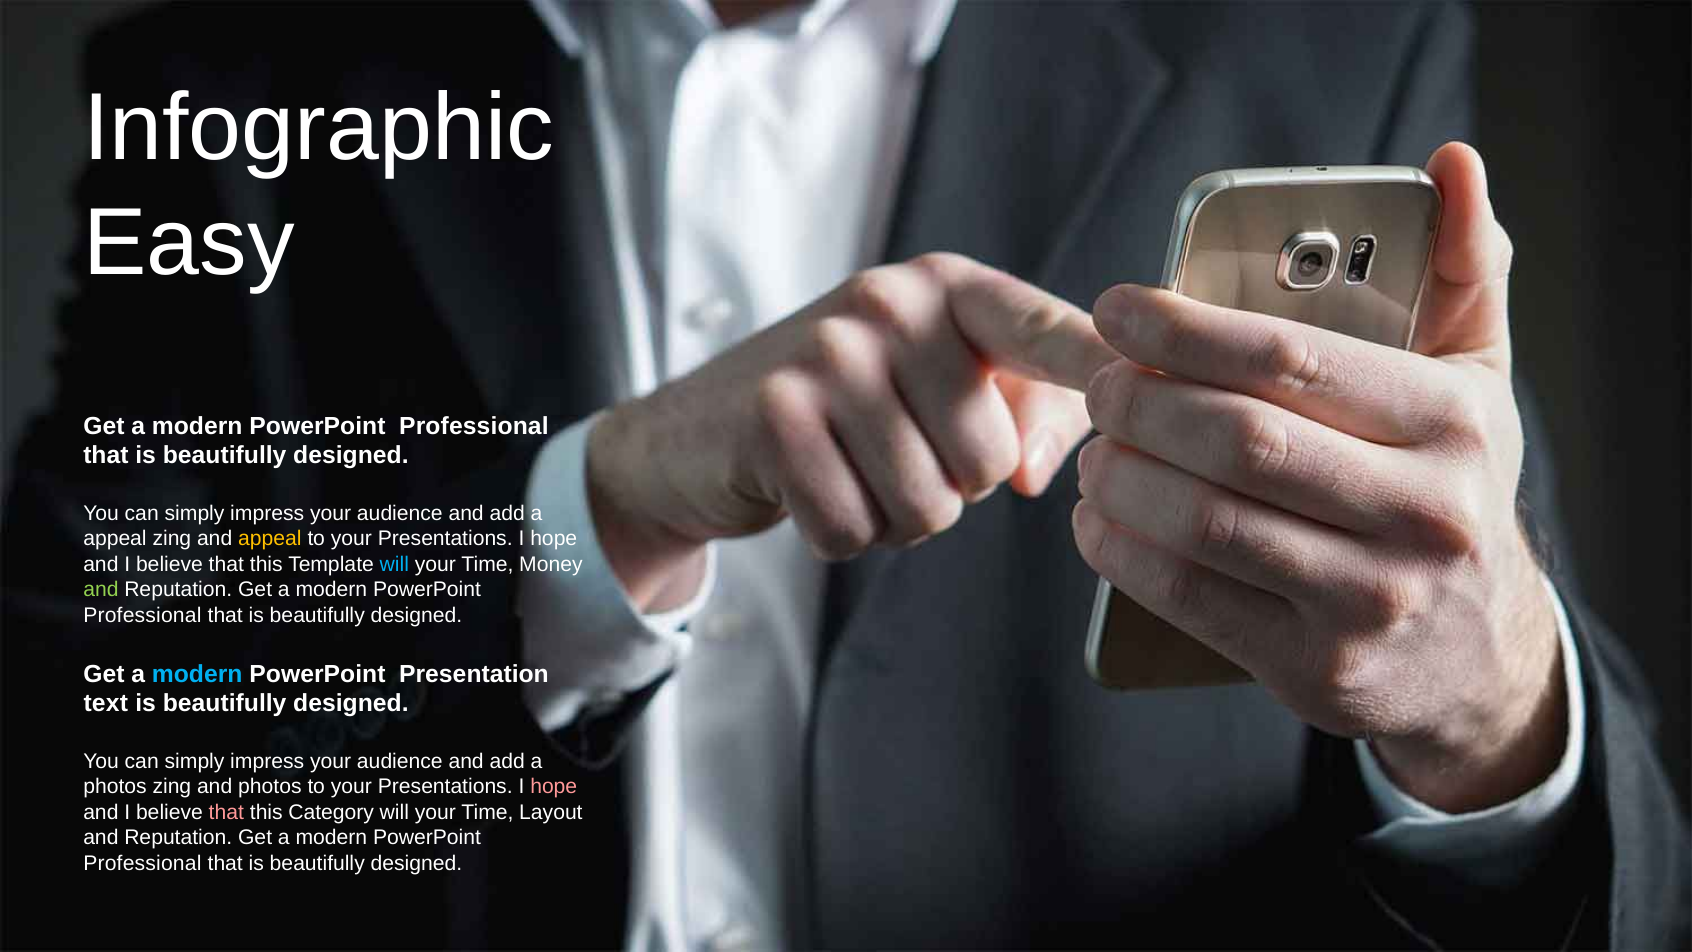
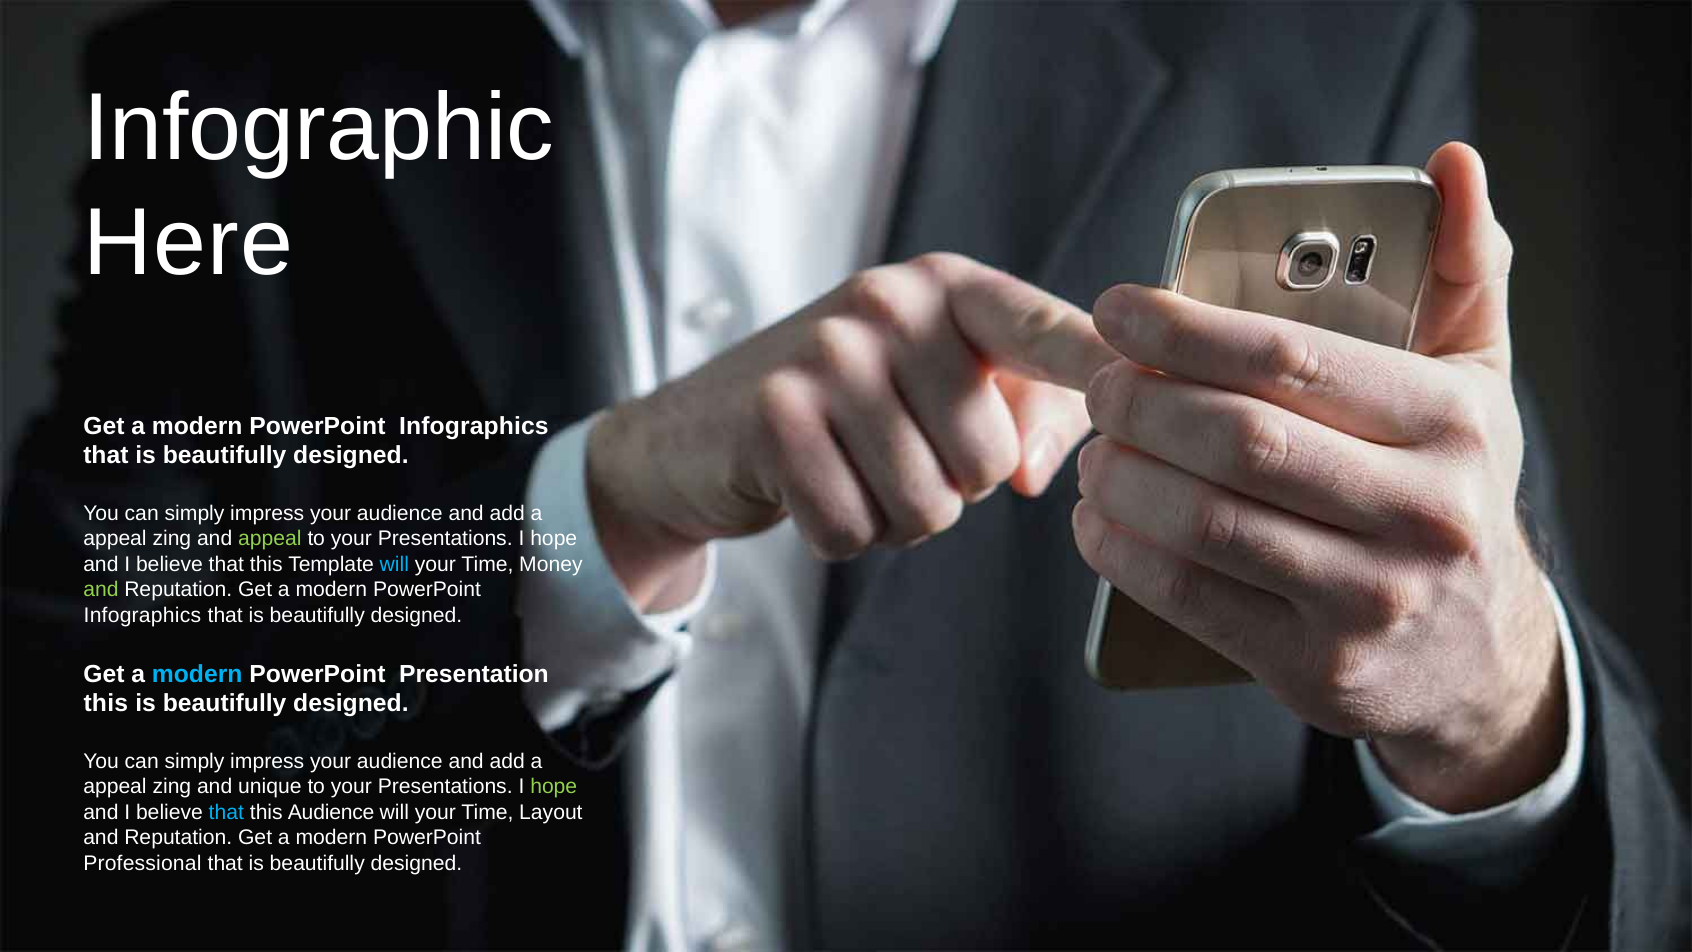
Easy: Easy -> Here
Professional at (474, 426): Professional -> Infographics
appeal at (270, 539) colour: yellow -> light green
Professional at (142, 615): Professional -> Infographics
text at (106, 704): text -> this
photos at (115, 787): photos -> appeal
and photos: photos -> unique
hope at (554, 787) colour: pink -> light green
that at (226, 812) colour: pink -> light blue
this Category: Category -> Audience
